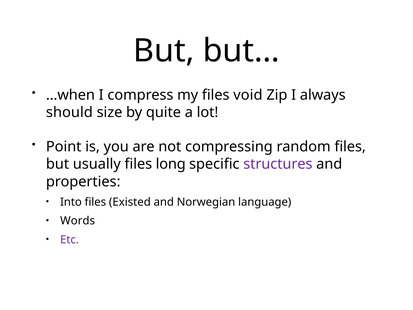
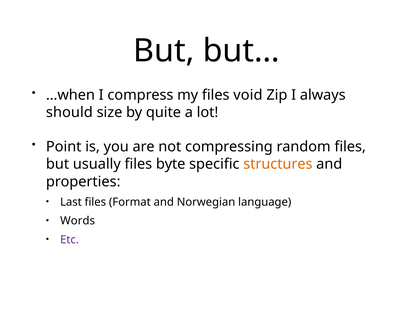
long: long -> byte
structures colour: purple -> orange
Into: Into -> Last
Existed: Existed -> Format
